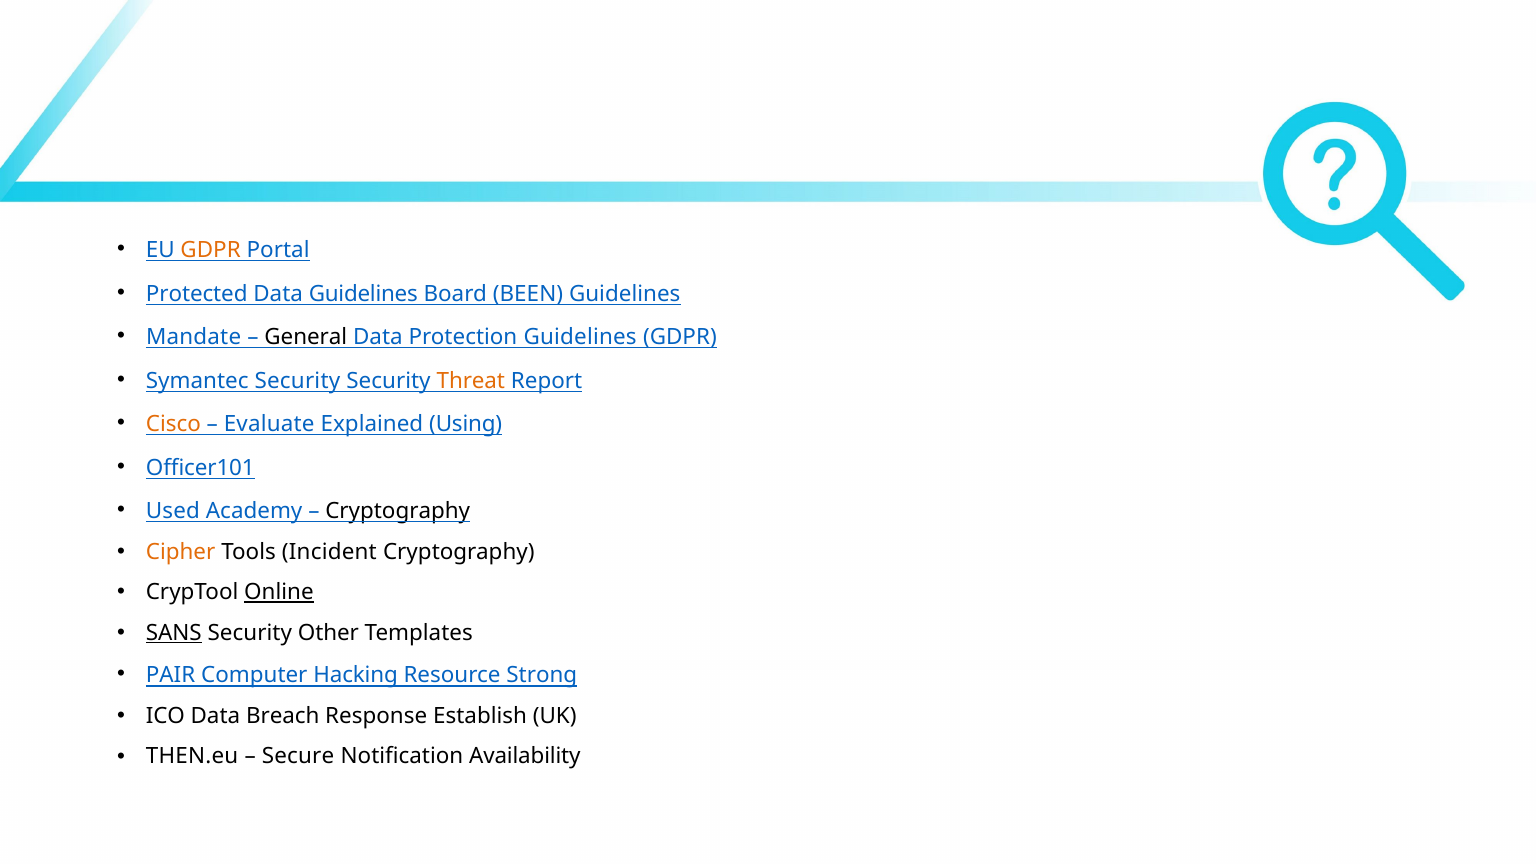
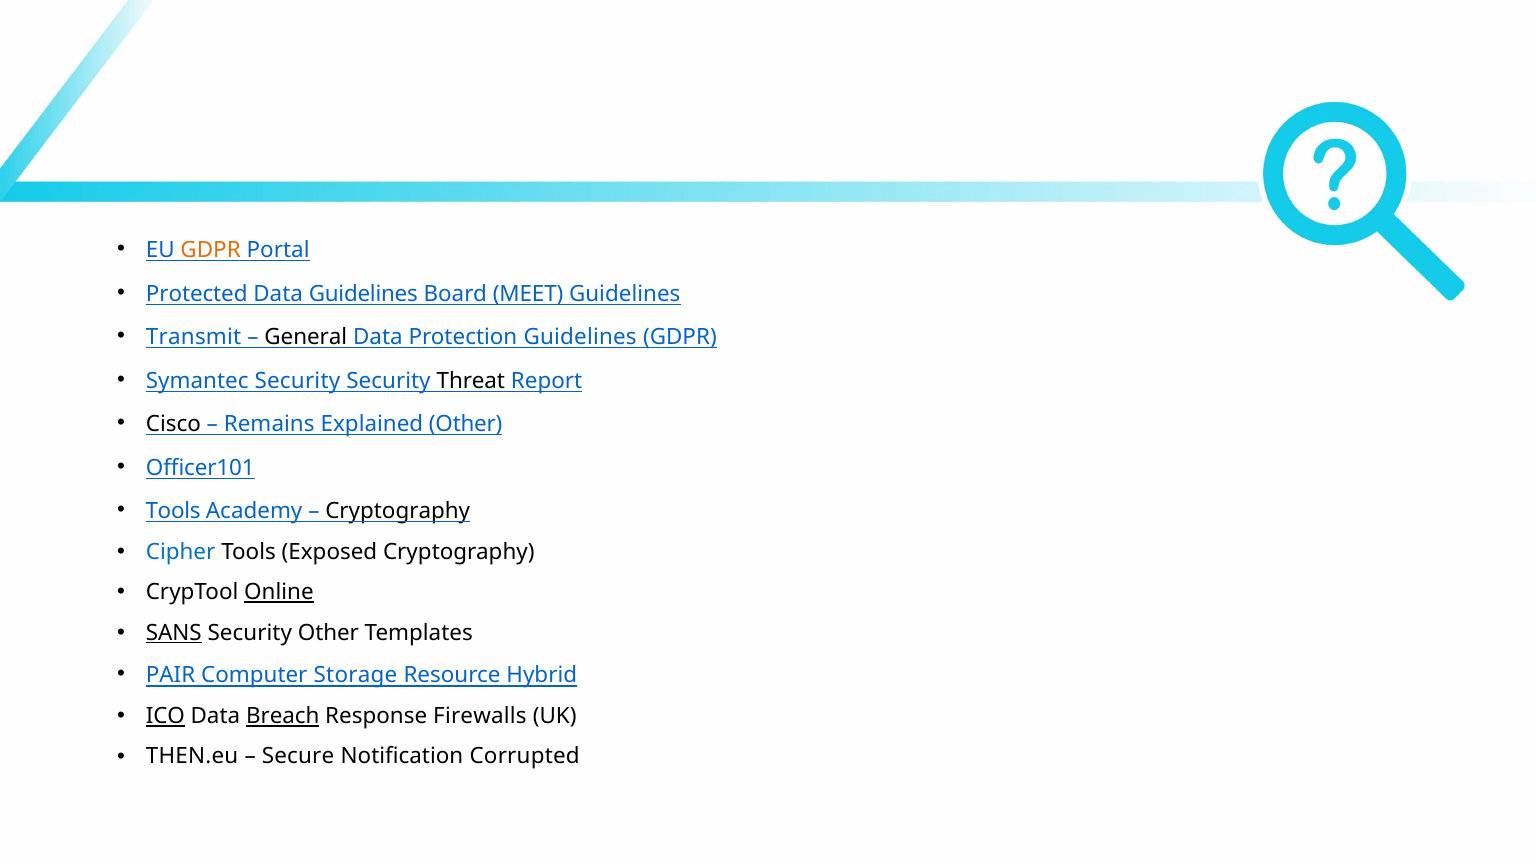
BEEN: BEEN -> MEET
Mandate: Mandate -> Transmit
Threat colour: orange -> black
Cisco colour: orange -> black
Evaluate: Evaluate -> Remains
Explained Using: Using -> Other
Used at (173, 511): Used -> Tools
Cipher colour: orange -> blue
Incident: Incident -> Exposed
Hacking: Hacking -> Storage
Strong: Strong -> Hybrid
ICO underline: none -> present
Breach underline: none -> present
Establish: Establish -> Firewalls
Availability: Availability -> Corrupted
